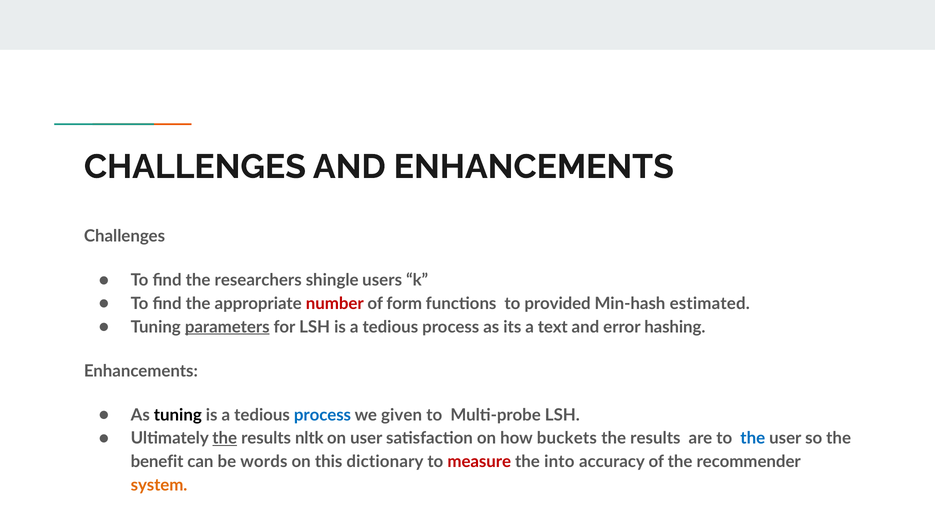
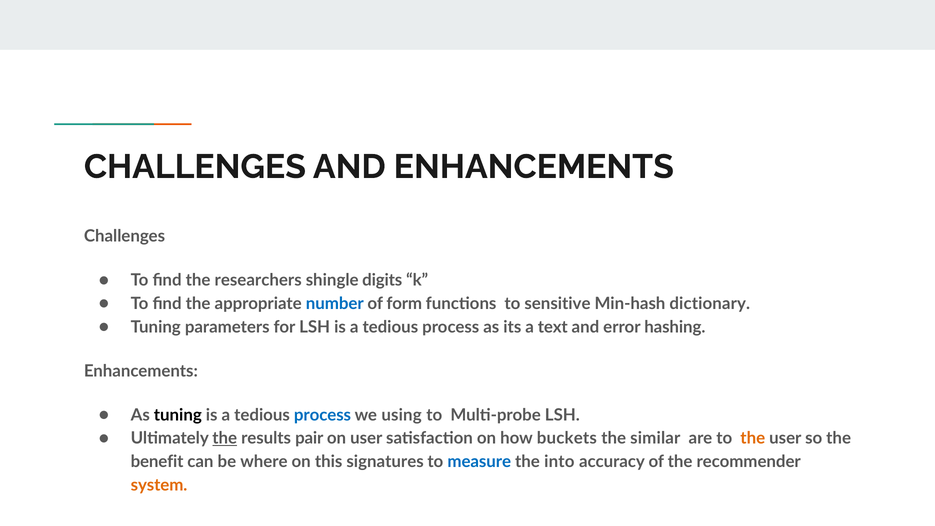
users: users -> digits
number colour: red -> blue
provided: provided -> sensitive
estimated: estimated -> dictionary
parameters underline: present -> none
given: given -> using
nltk: nltk -> pair
results at (655, 438): results -> similar
the at (753, 438) colour: blue -> orange
words: words -> where
dictionary: dictionary -> signatures
measure colour: red -> blue
